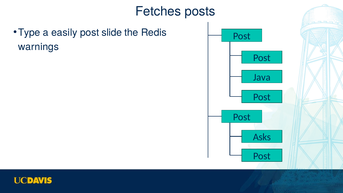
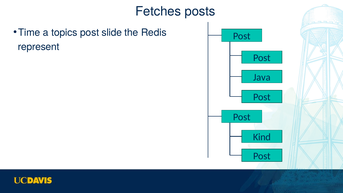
Type: Type -> Time
easily: easily -> topics
warnings: warnings -> represent
Asks: Asks -> Kind
